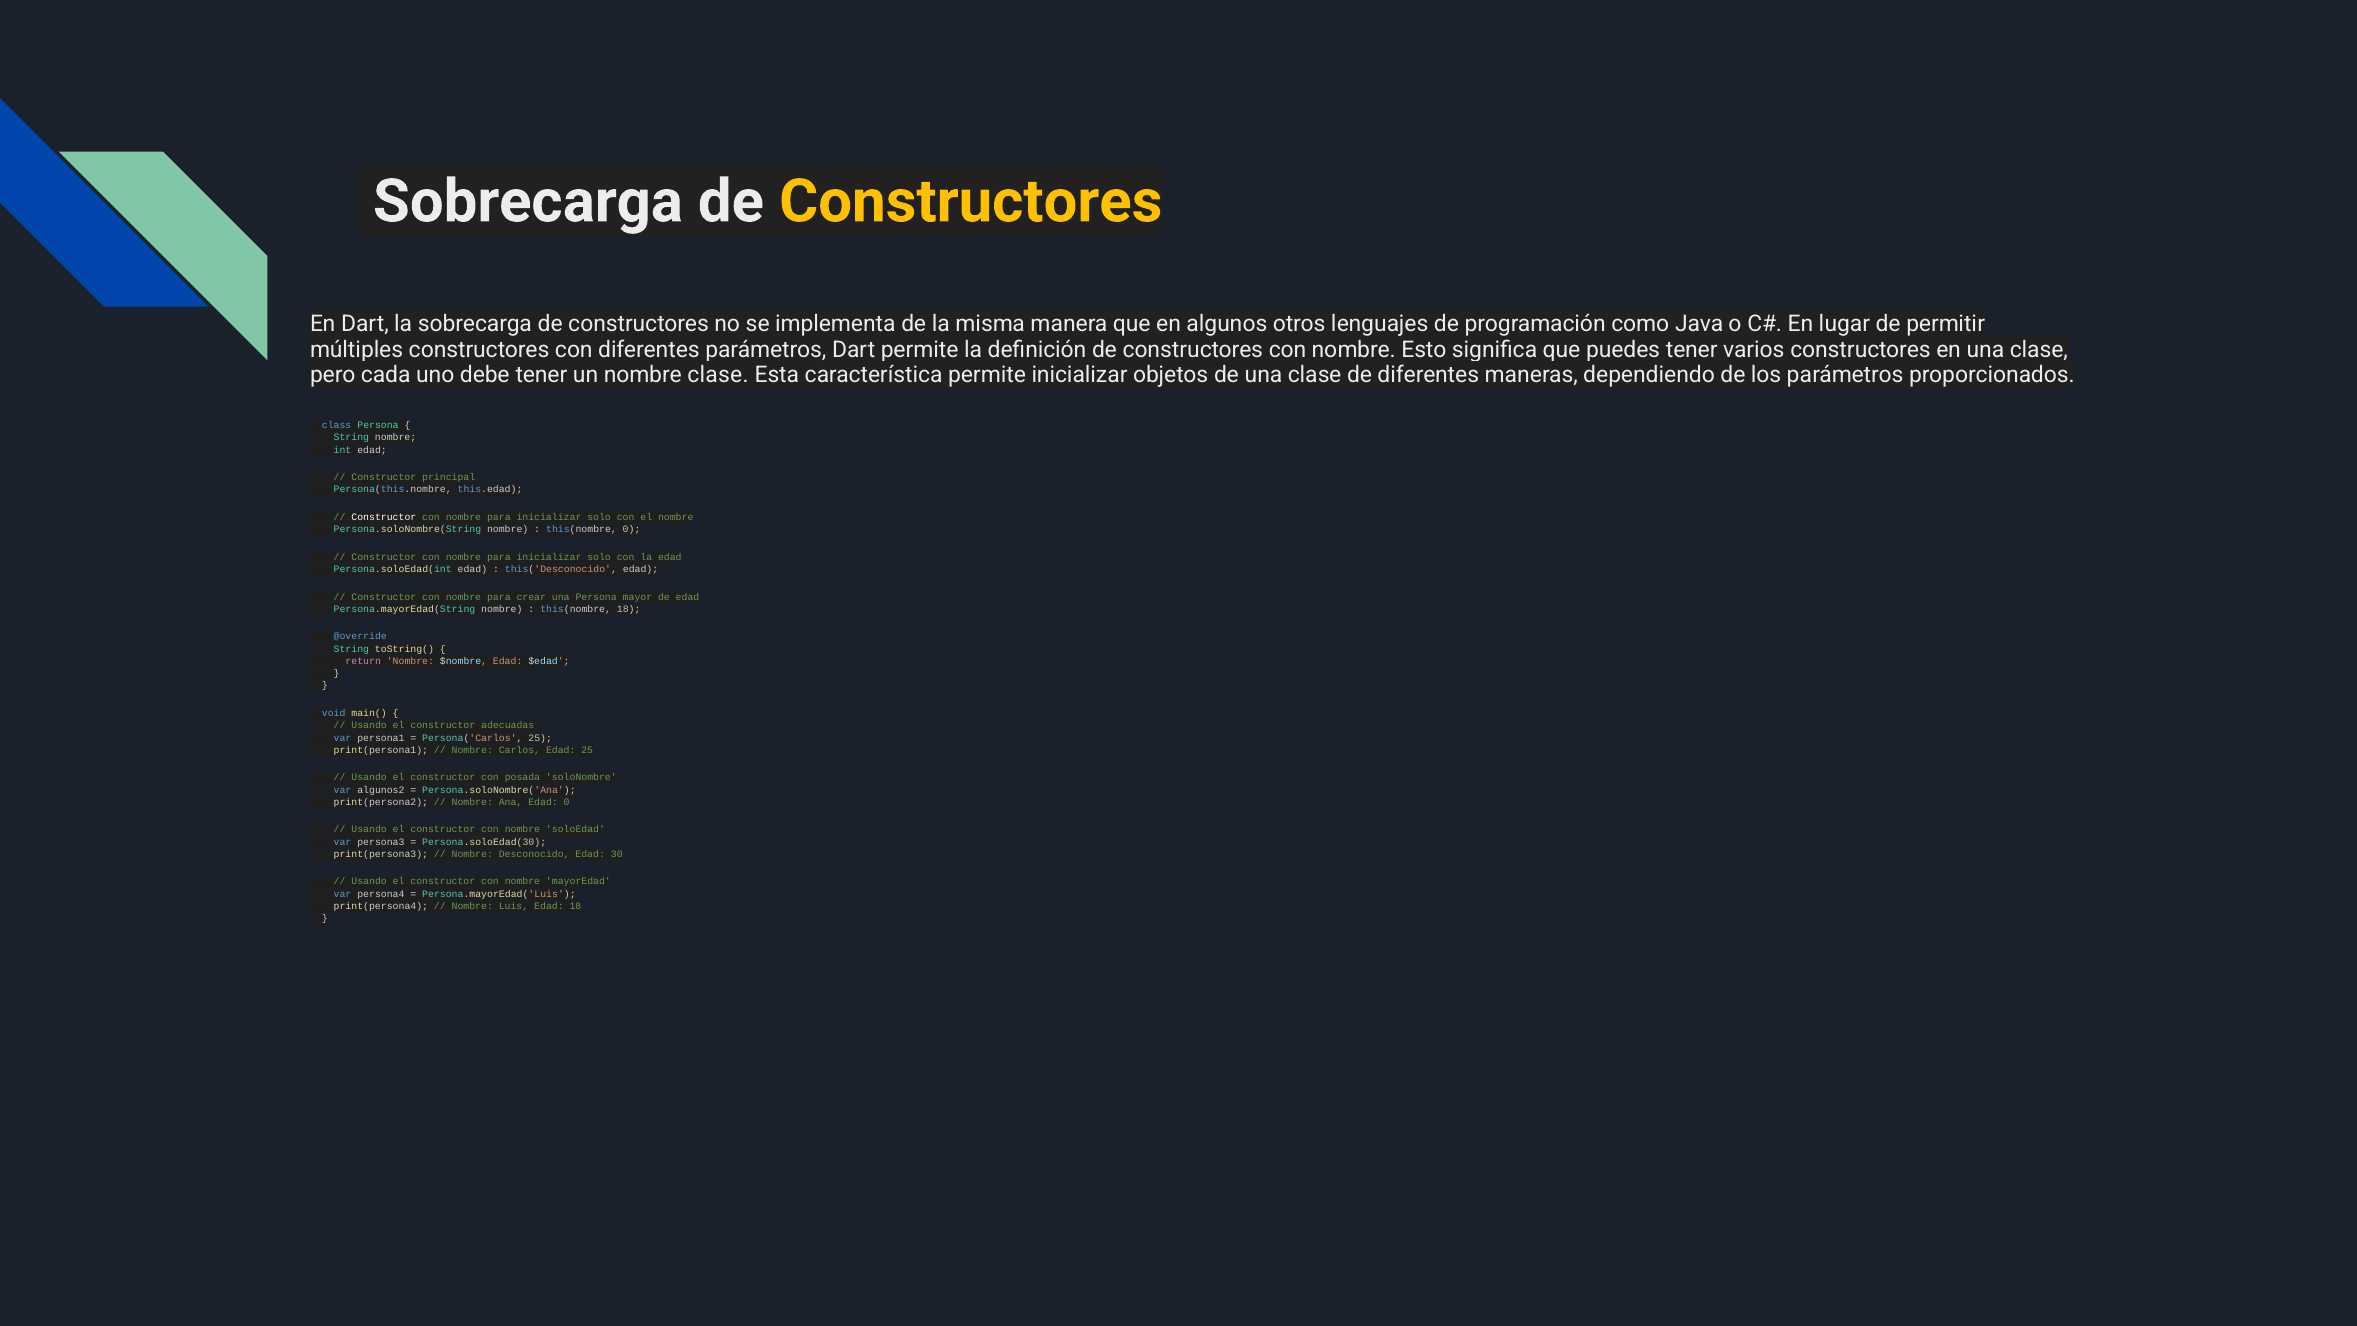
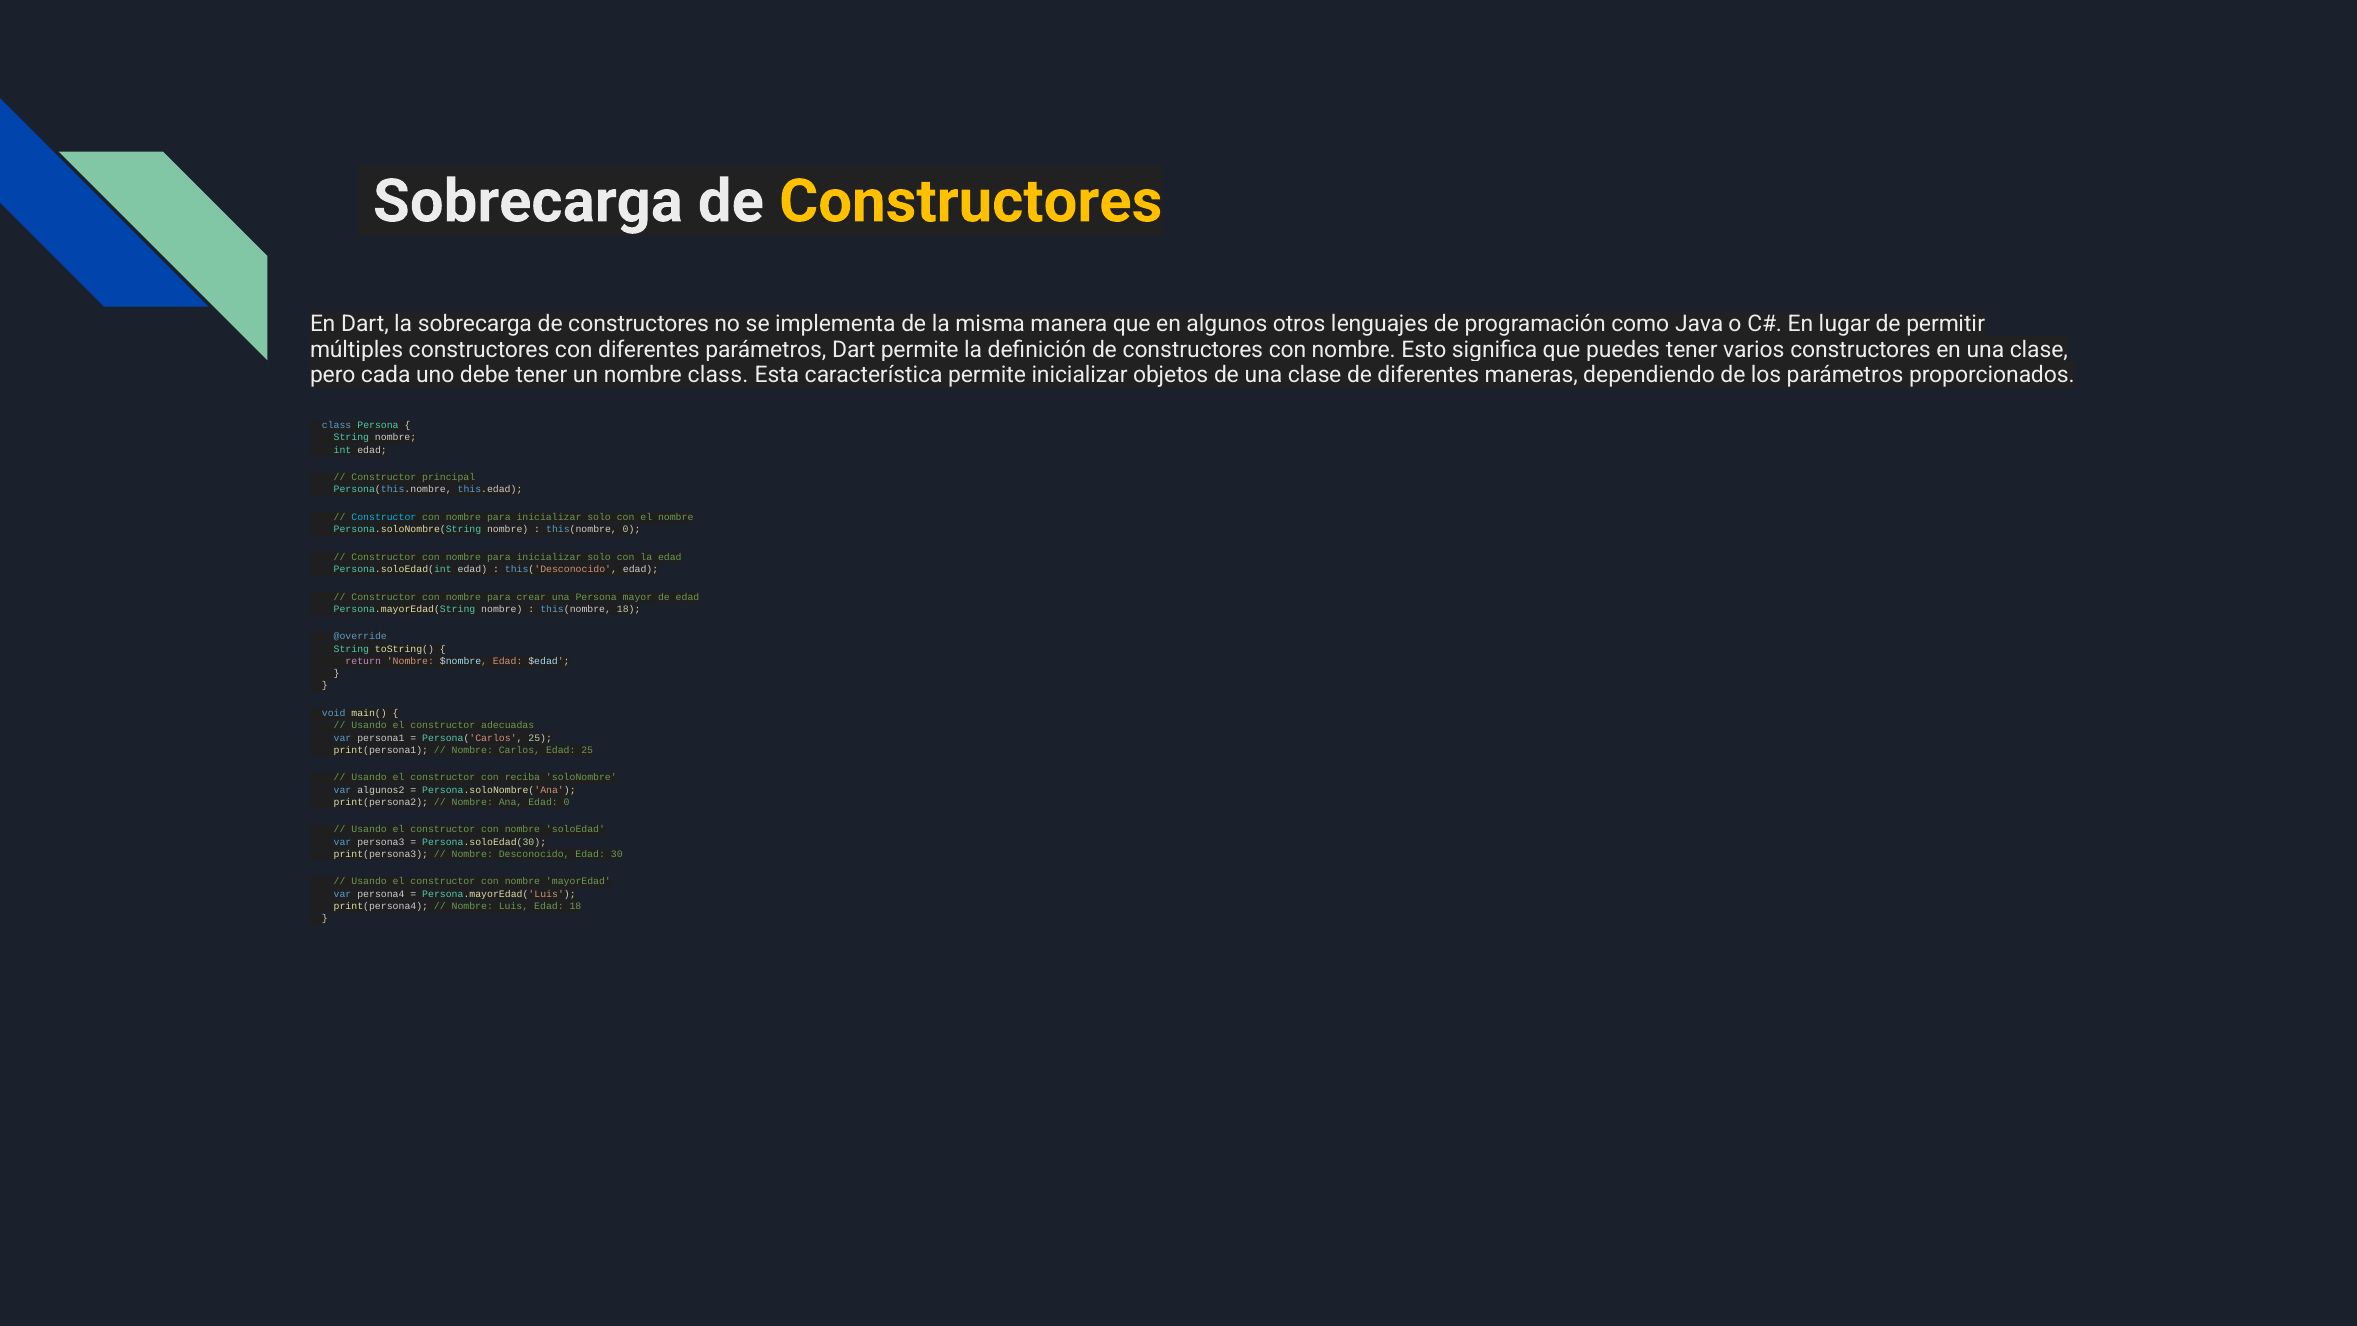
nombre clase: clase -> class
Constructor at (384, 517) colour: white -> light blue
posada: posada -> reciba
